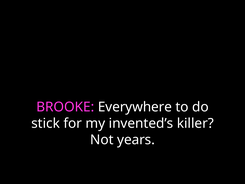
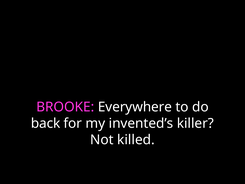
stick: stick -> back
years: years -> killed
